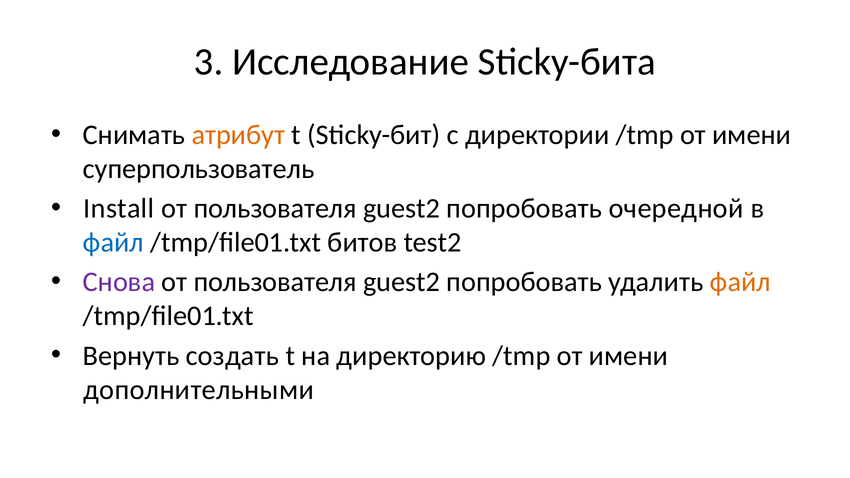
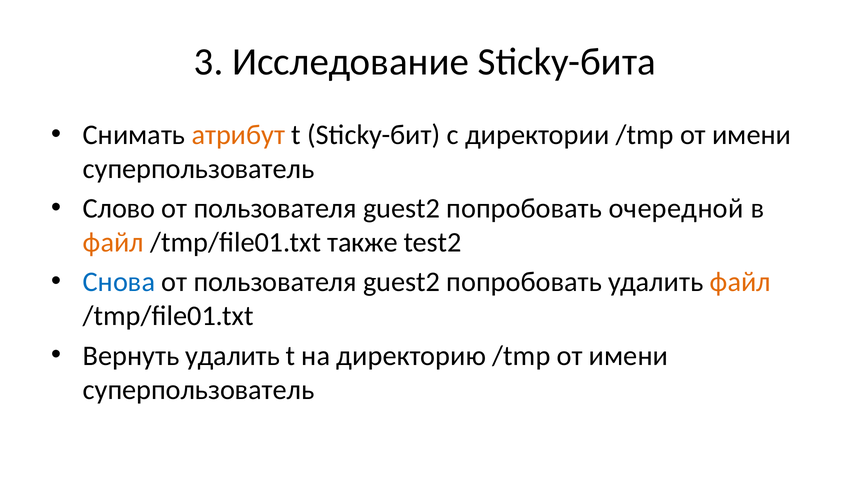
Install: Install -> Слово
файл at (113, 242) colour: blue -> orange
битов: битов -> также
Снова colour: purple -> blue
Вернуть создать: создать -> удалить
дополнительными at (199, 390): дополнительными -> суперпользователь
